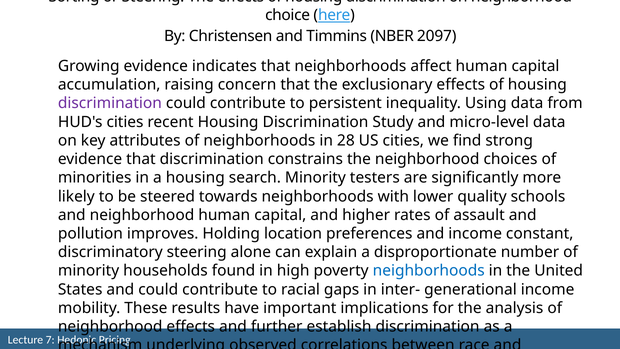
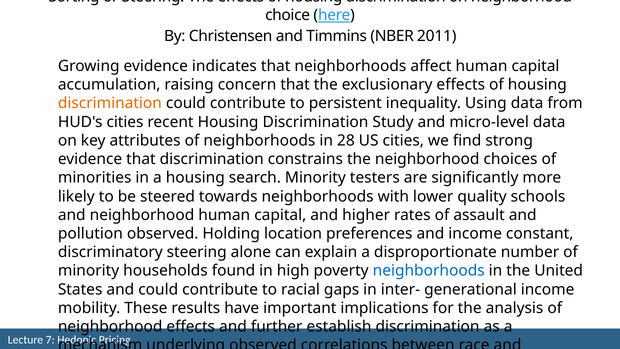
2097: 2097 -> 2011
discrimination at (110, 103) colour: purple -> orange
pollution improves: improves -> observed
